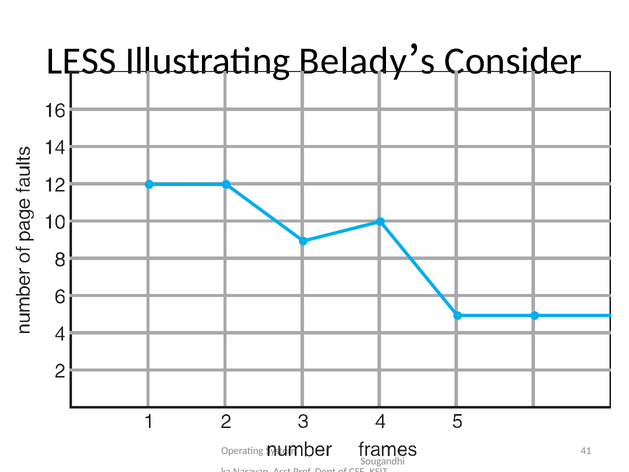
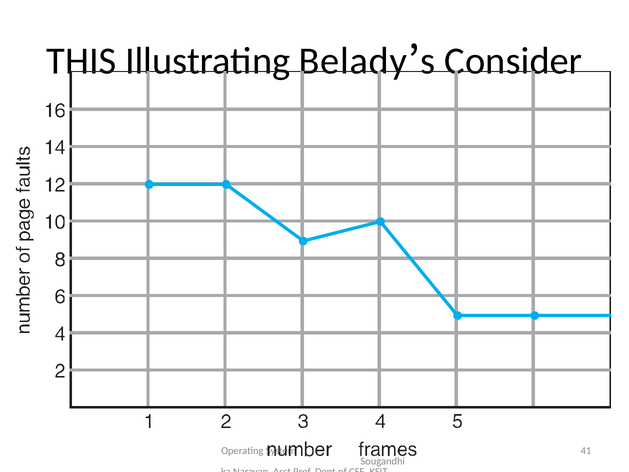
LESS: LESS -> THIS
